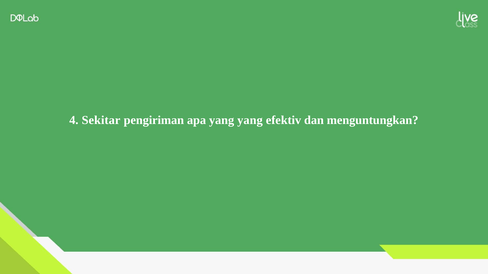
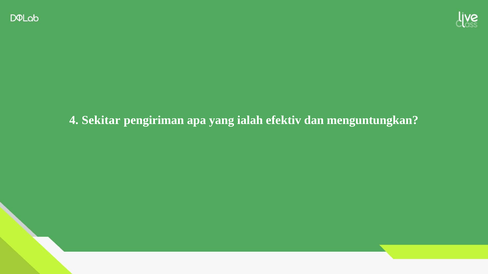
yang yang: yang -> ialah
